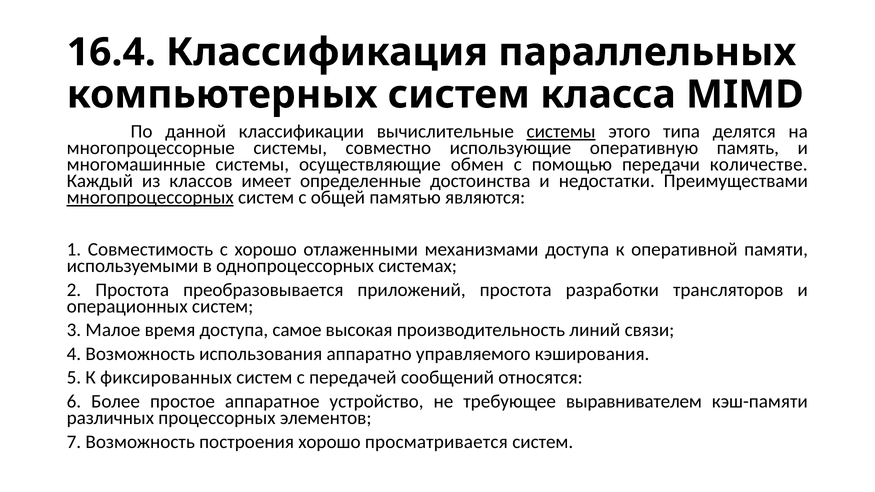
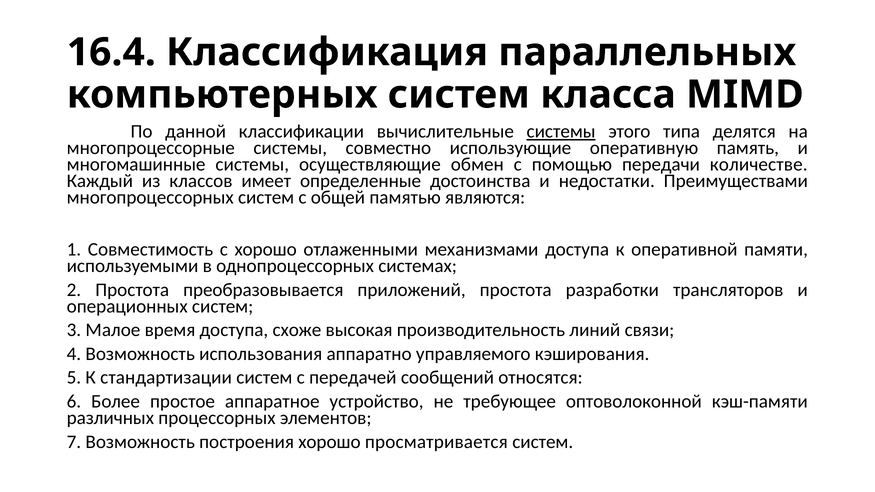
многопроцессорных underline: present -> none
самое: самое -> схоже
фиксированных: фиксированных -> стандартизации
выравнивателем: выравнивателем -> оптоволоконной
